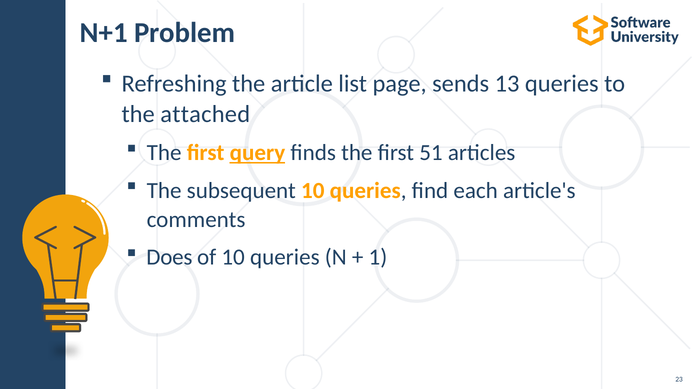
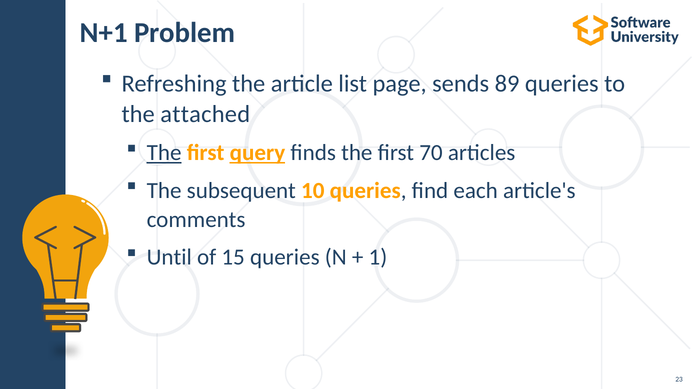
13: 13 -> 89
The at (164, 153) underline: none -> present
51: 51 -> 70
Does: Does -> Until
of 10: 10 -> 15
